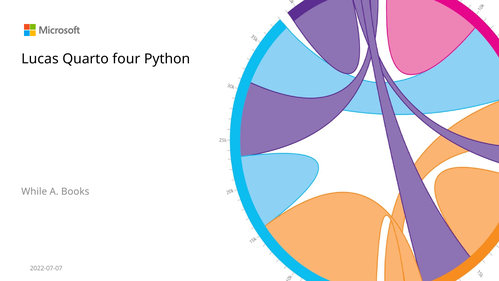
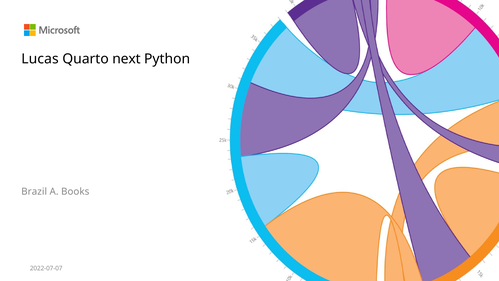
four: four -> next
While: While -> Brazil
